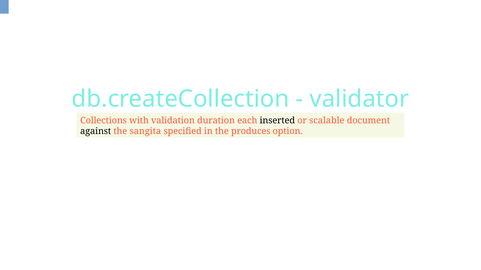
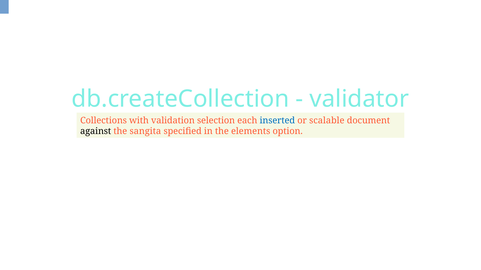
duration: duration -> selection
inserted colour: black -> blue
produces: produces -> elements
